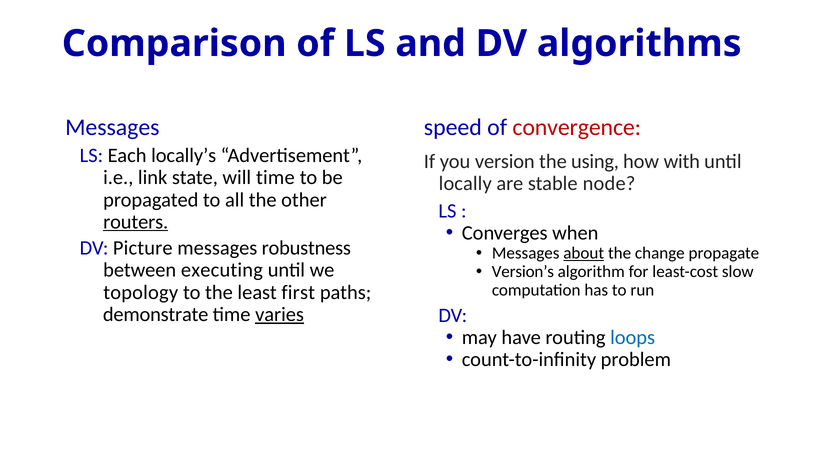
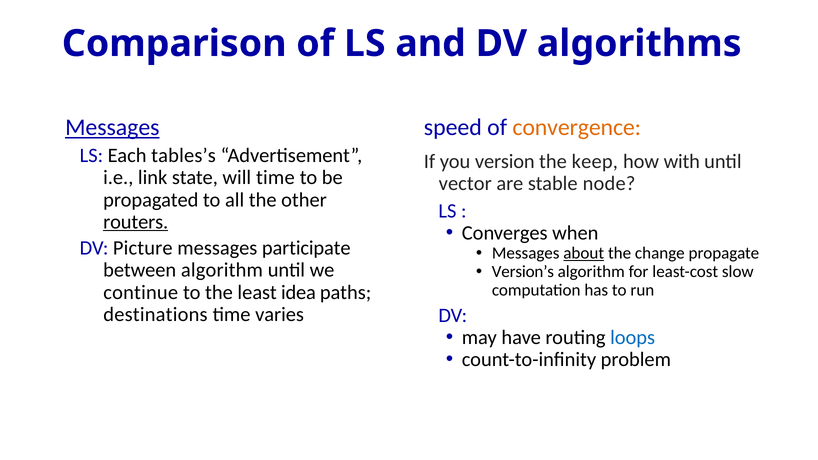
Messages at (112, 127) underline: none -> present
convergence colour: red -> orange
locally’s: locally’s -> tables’s
using: using -> keep
locally: locally -> vector
robustness: robustness -> participate
between executing: executing -> algorithm
topology: topology -> continue
first: first -> idea
demonstrate: demonstrate -> destinations
varies underline: present -> none
